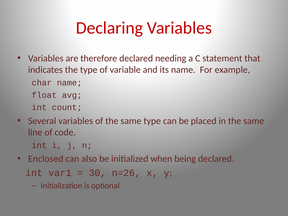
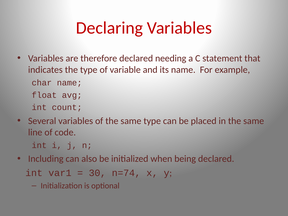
Enclosed: Enclosed -> Including
n=26: n=26 -> n=74
